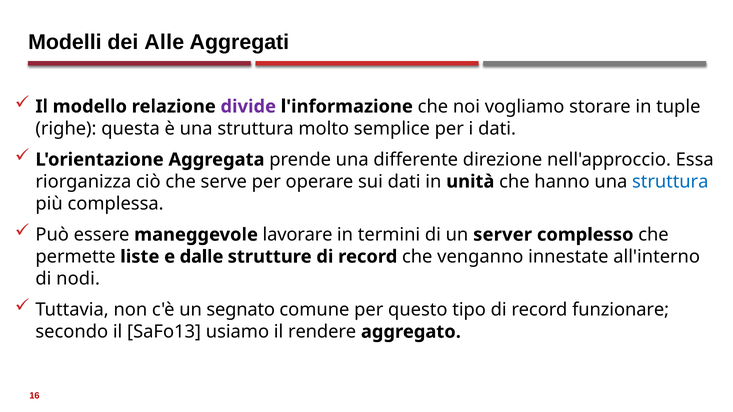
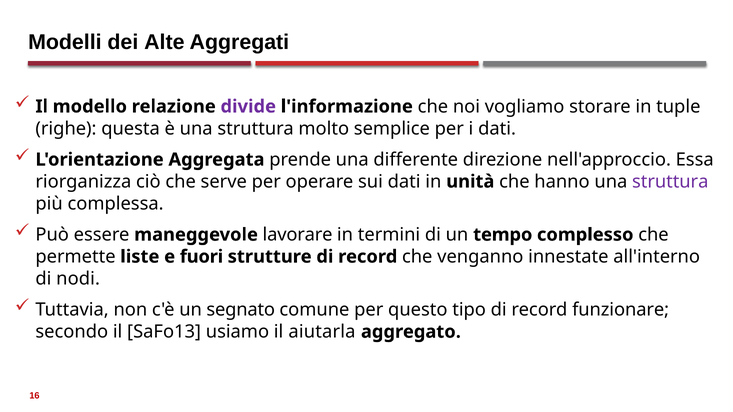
Alle: Alle -> Alte
struttura at (670, 182) colour: blue -> purple
server: server -> tempo
dalle: dalle -> fuori
rendere: rendere -> aiutarla
